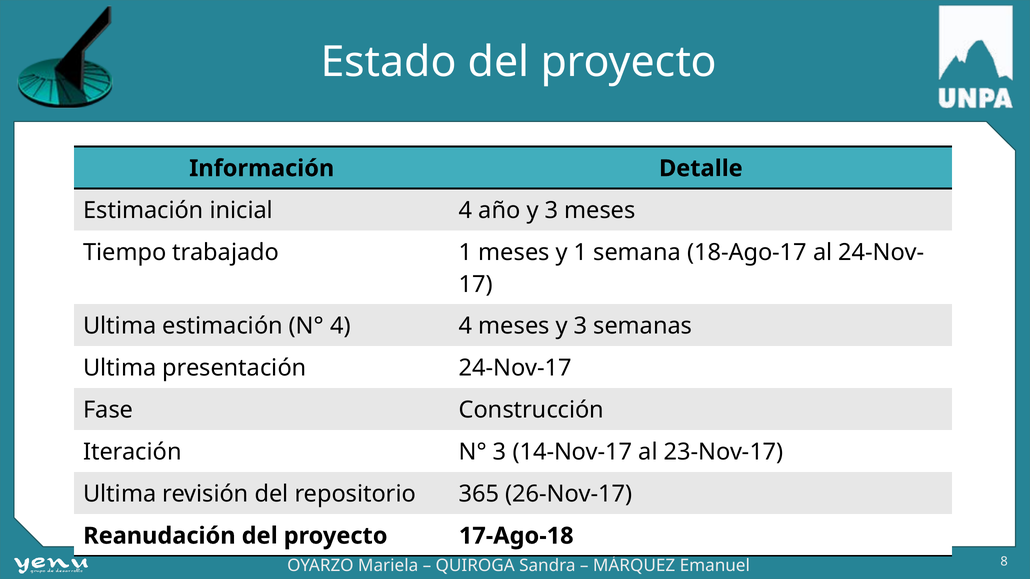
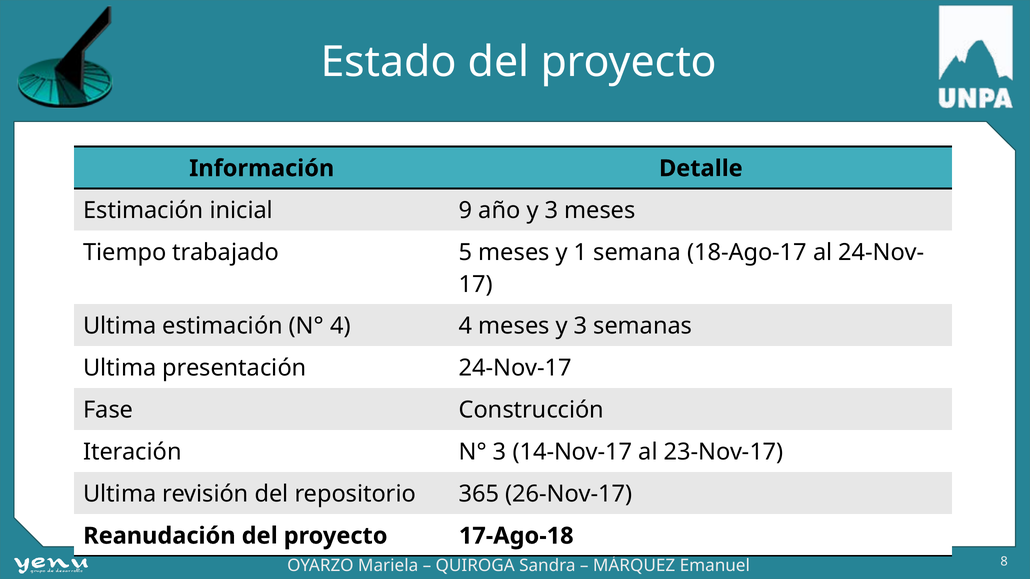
inicial 4: 4 -> 9
trabajado 1: 1 -> 5
